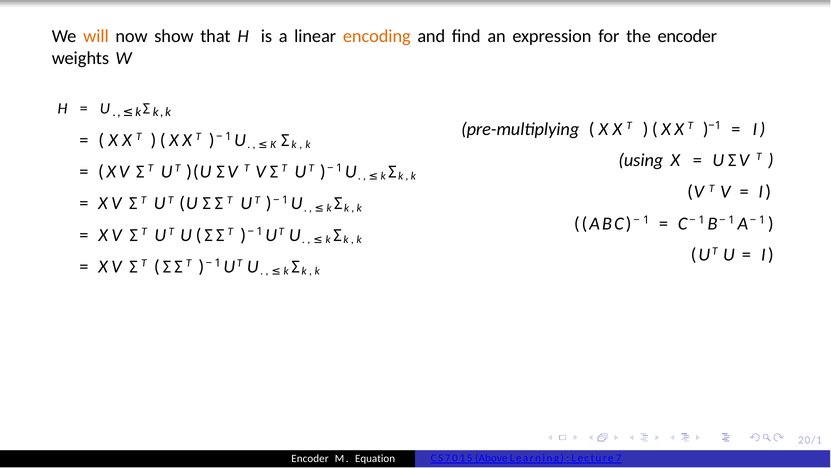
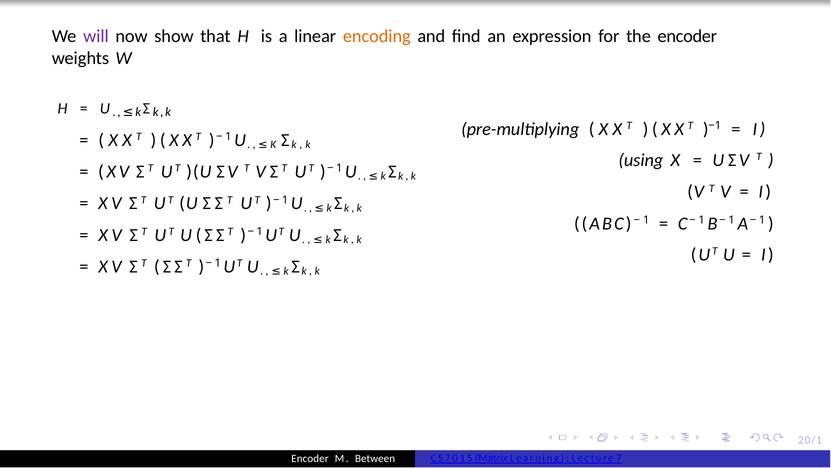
will colour: orange -> purple
Equation: Equation -> Between
Above: Above -> Matrix
